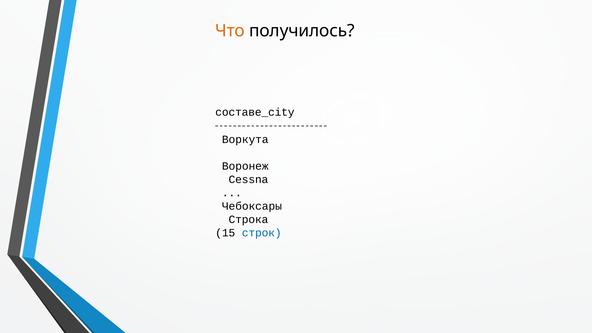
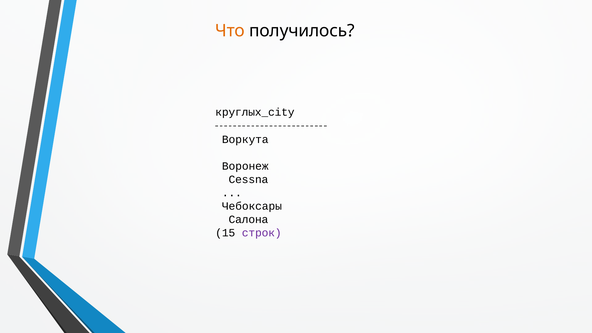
составе_city: составе_city -> круглых_city
Строка: Строка -> Салона
строк colour: blue -> purple
